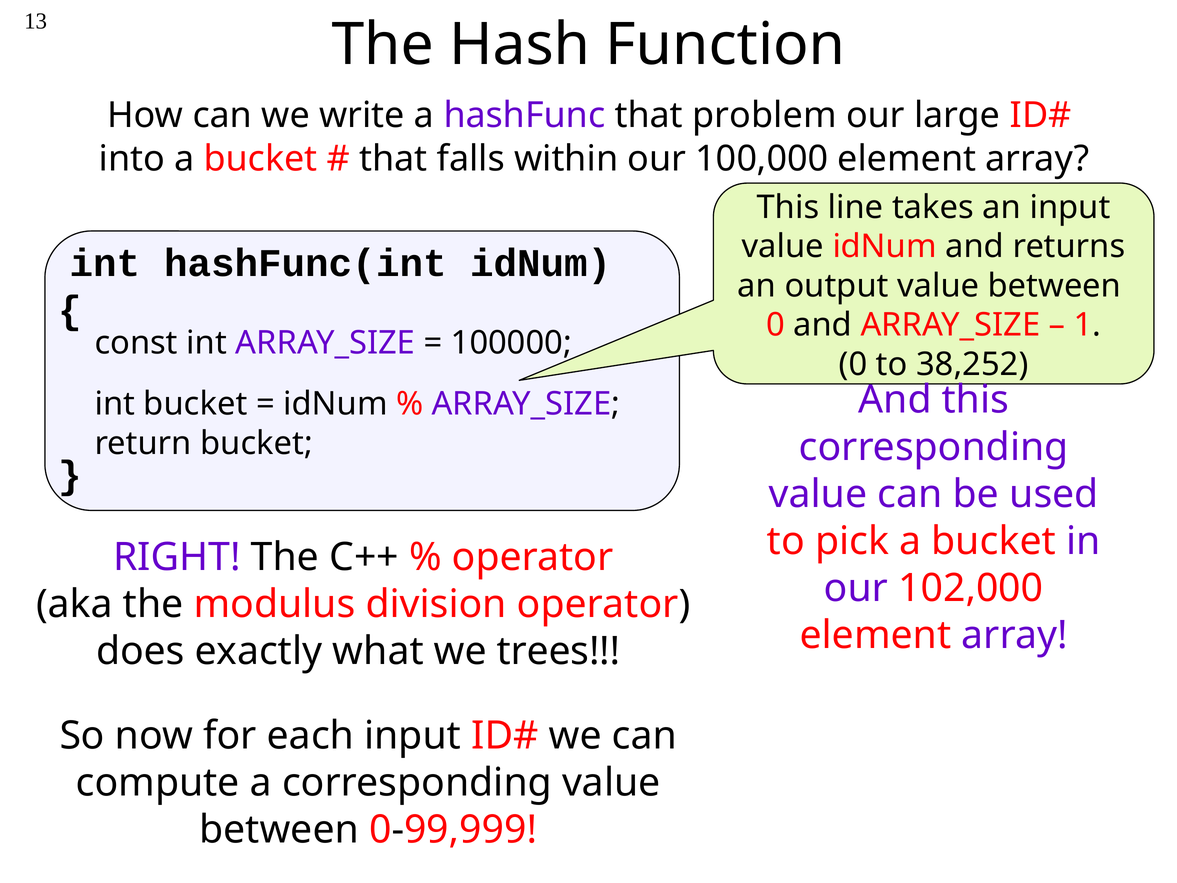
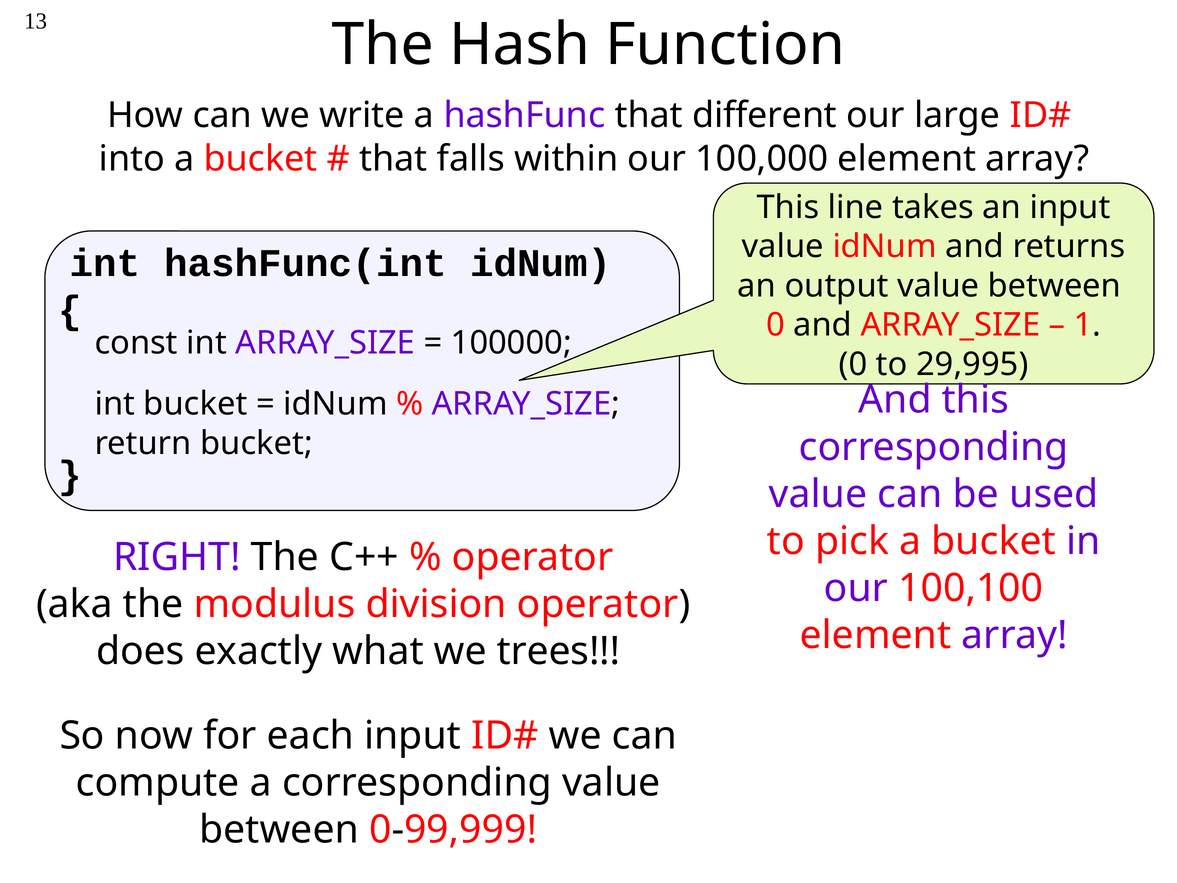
problem: problem -> different
38,252: 38,252 -> 29,995
102,000: 102,000 -> 100,100
